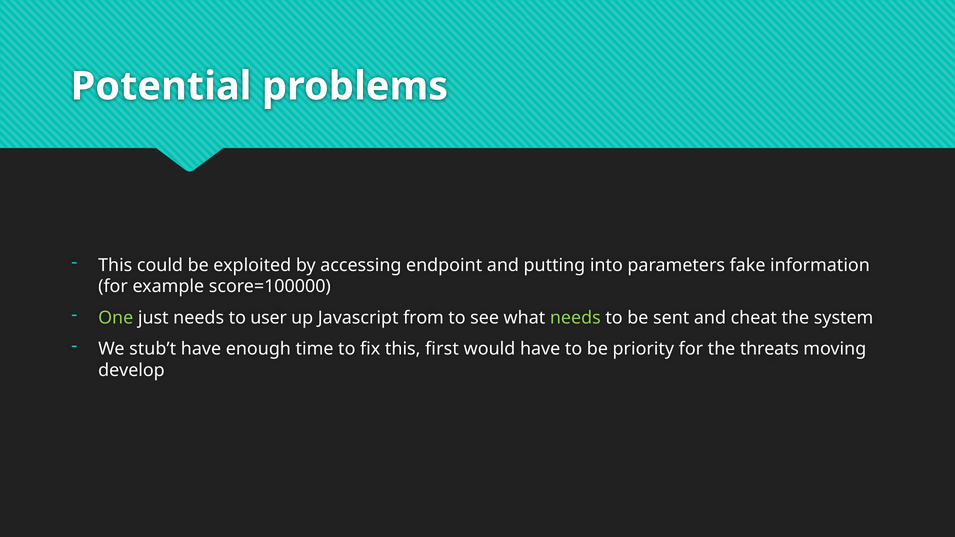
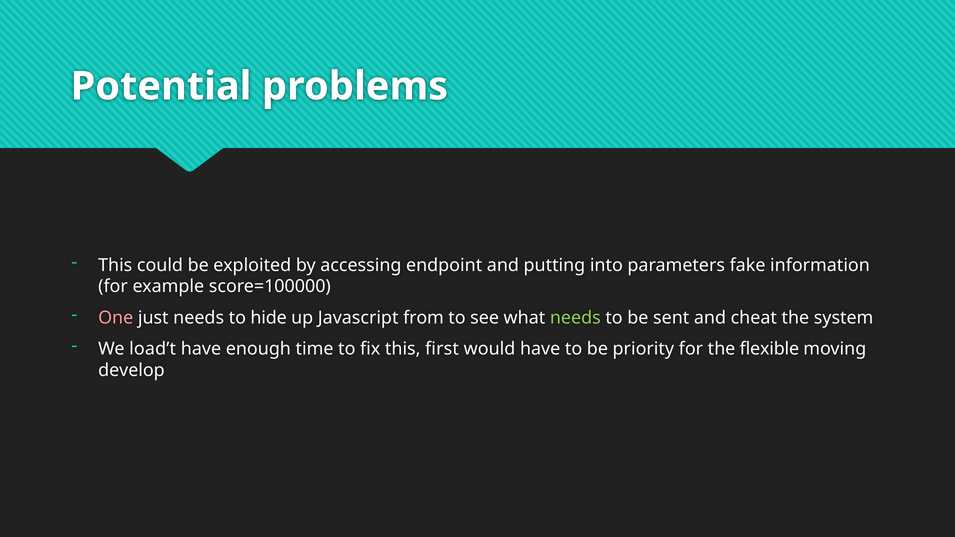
One colour: light green -> pink
user: user -> hide
stub’t: stub’t -> load’t
threats: threats -> flexible
